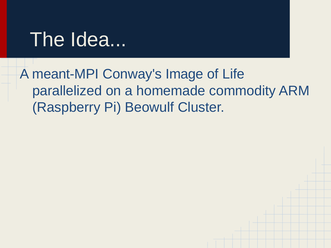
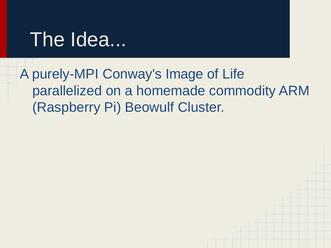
meant-MPI: meant-MPI -> purely-MPI
